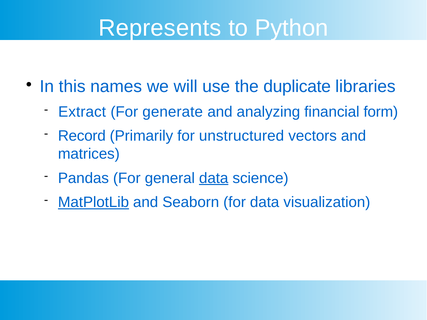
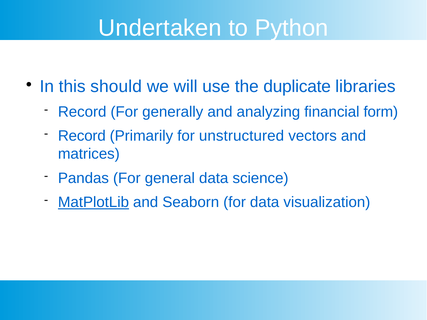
Represents: Represents -> Undertaken
names: names -> should
Extract at (82, 112): Extract -> Record
generate: generate -> generally
data at (214, 178) underline: present -> none
